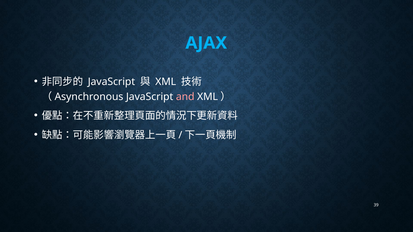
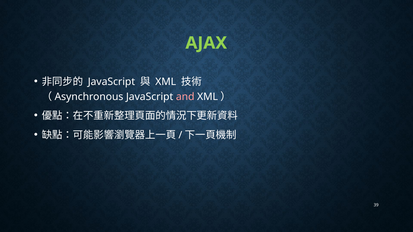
AJAX colour: light blue -> light green
